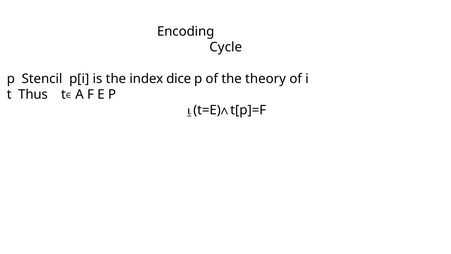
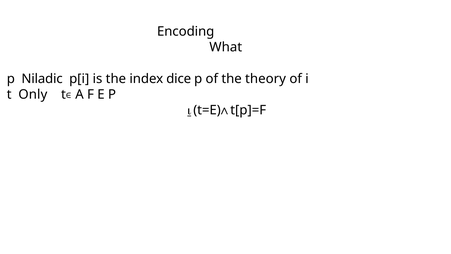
Cycle: Cycle -> What
Stencil: Stencil -> Niladic
Thus: Thus -> Only
